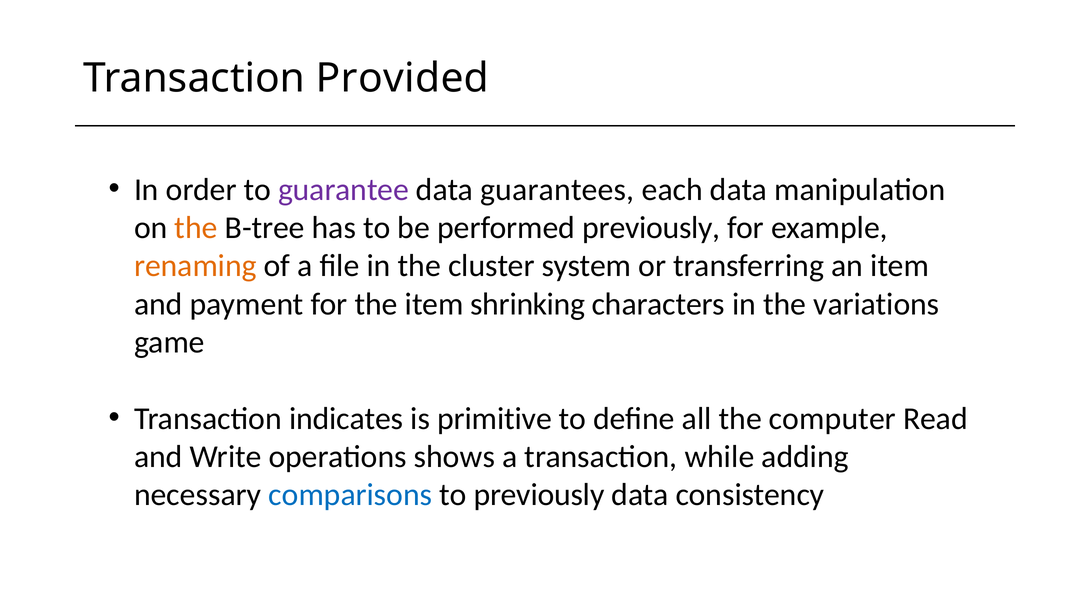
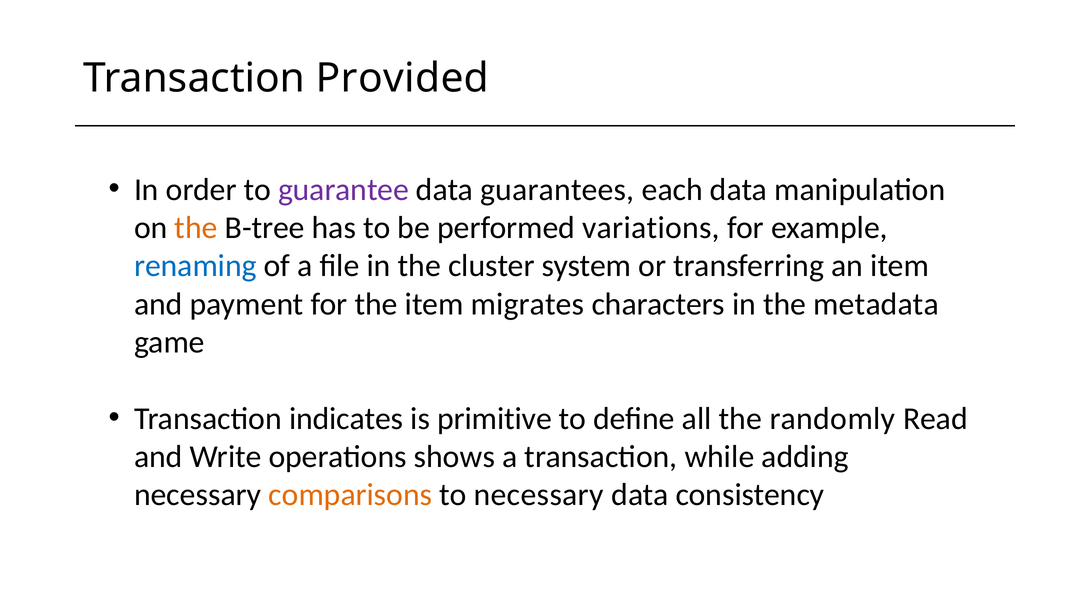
performed previously: previously -> variations
renaming colour: orange -> blue
shrinking: shrinking -> migrates
variations: variations -> metadata
computer: computer -> randomly
comparisons colour: blue -> orange
to previously: previously -> necessary
